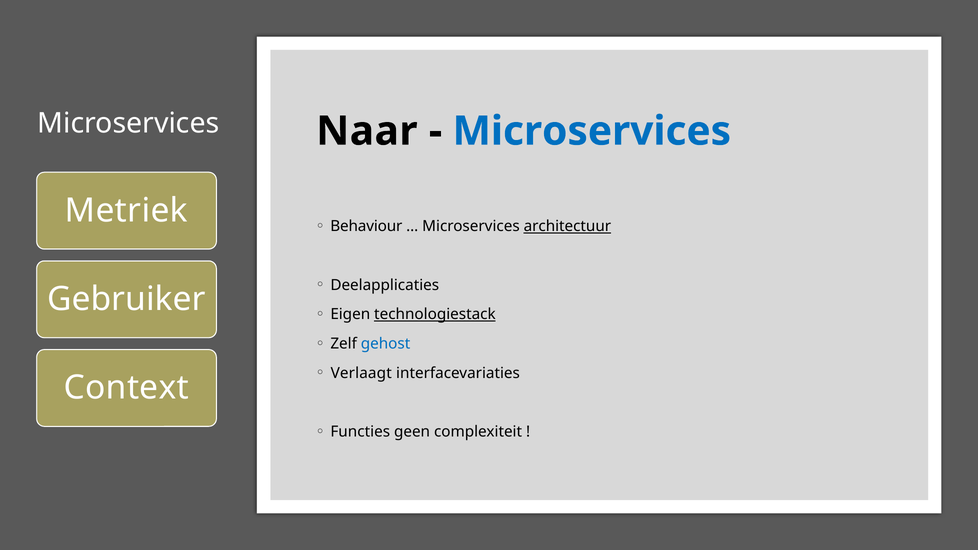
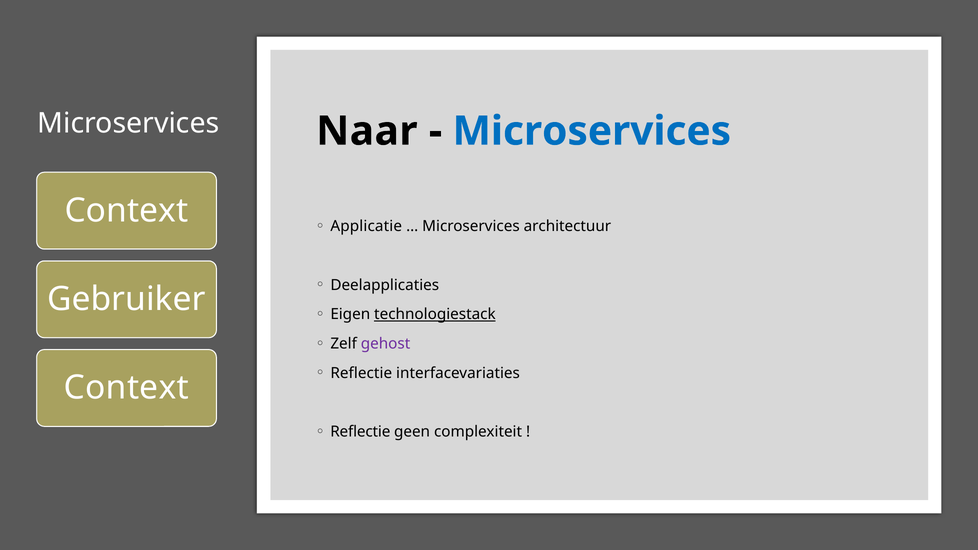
Metriek at (126, 210): Metriek -> Context
Behaviour: Behaviour -> Applicatie
architectuur underline: present -> none
gehost colour: blue -> purple
Verlaagt at (361, 373): Verlaagt -> Reflectie
Functies at (360, 432): Functies -> Reflectie
